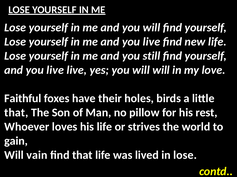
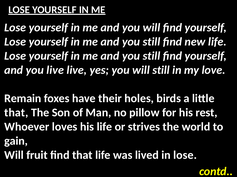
live at (151, 42): live -> still
will will: will -> still
Faithful: Faithful -> Remain
vain: vain -> fruit
